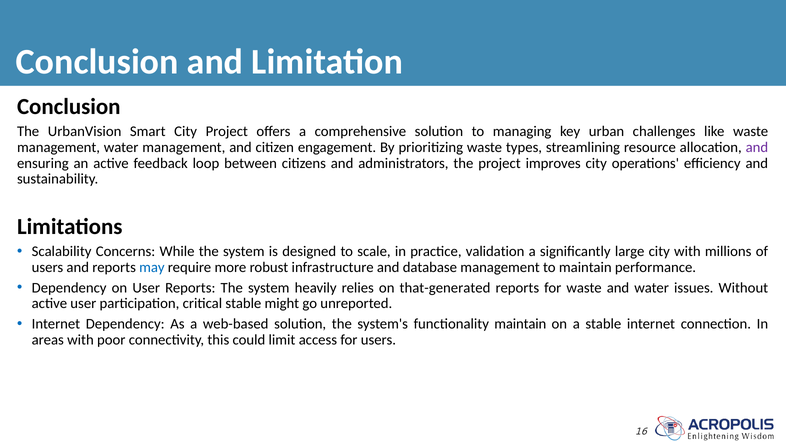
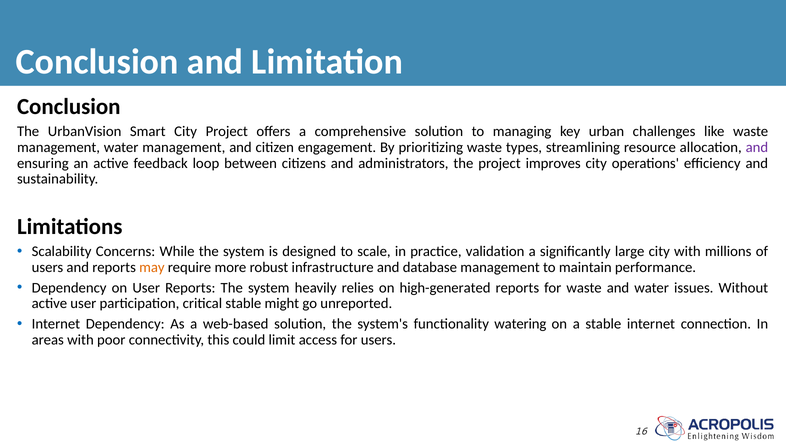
may colour: blue -> orange
that-generated: that-generated -> high-generated
functionality maintain: maintain -> watering
